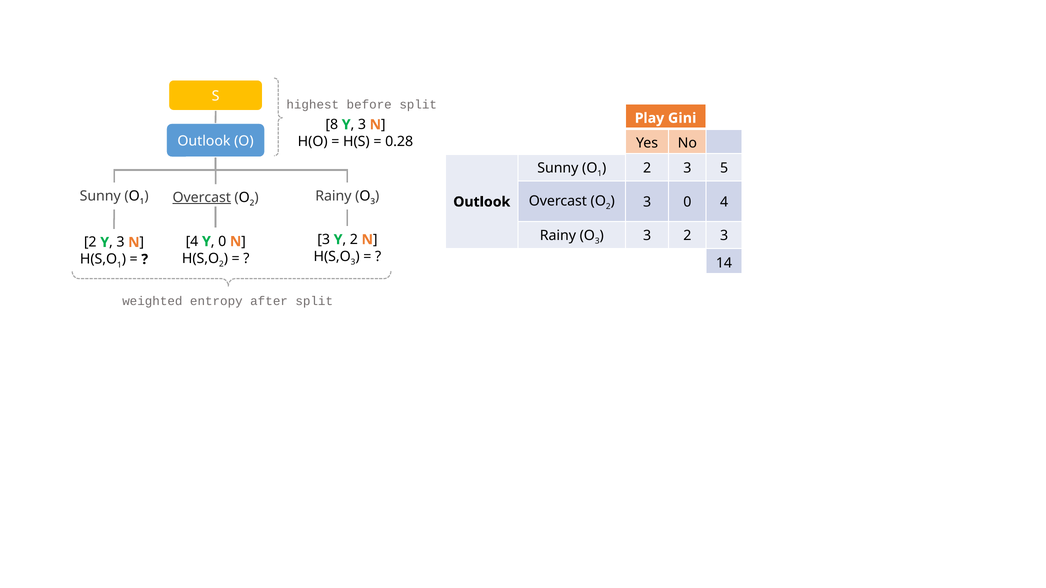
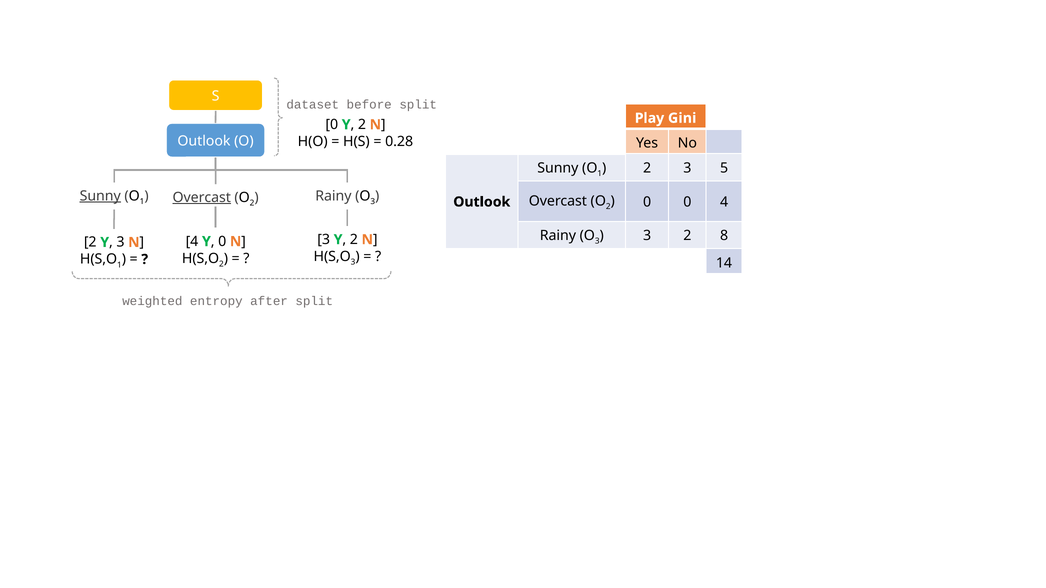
highest: highest -> dataset
8 at (332, 125): 8 -> 0
3 at (362, 125): 3 -> 2
Sunny at (100, 196) underline: none -> present
3 at (647, 202): 3 -> 0
3 2 3: 3 -> 8
